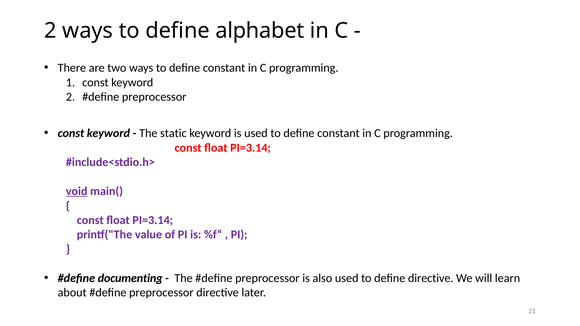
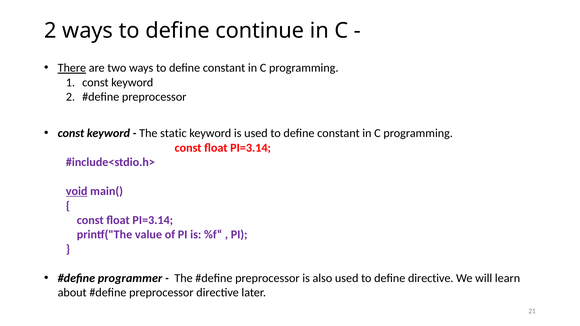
alphabet: alphabet -> continue
There underline: none -> present
documenting: documenting -> programmer
